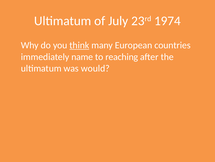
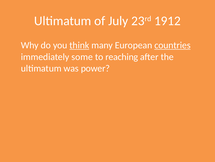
1974: 1974 -> 1912
countries underline: none -> present
name: name -> some
would: would -> power
